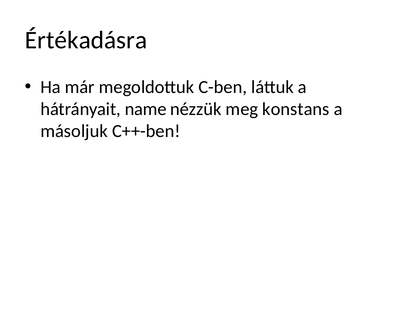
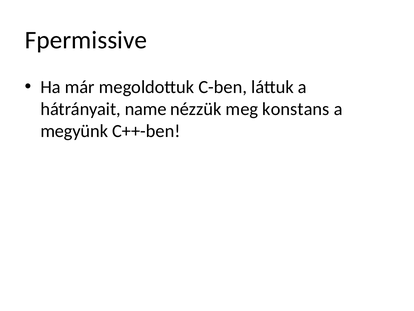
Értékadásra: Értékadásra -> Fpermissive
másoljuk: másoljuk -> megyünk
